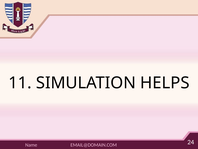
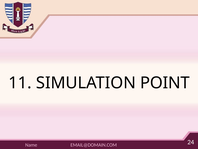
HELPS: HELPS -> POINT
